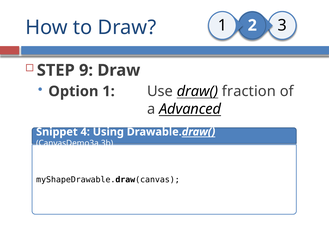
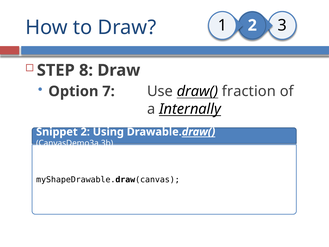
9: 9 -> 8
Option 1: 1 -> 7
Advanced: Advanced -> Internally
Snippet 4: 4 -> 2
